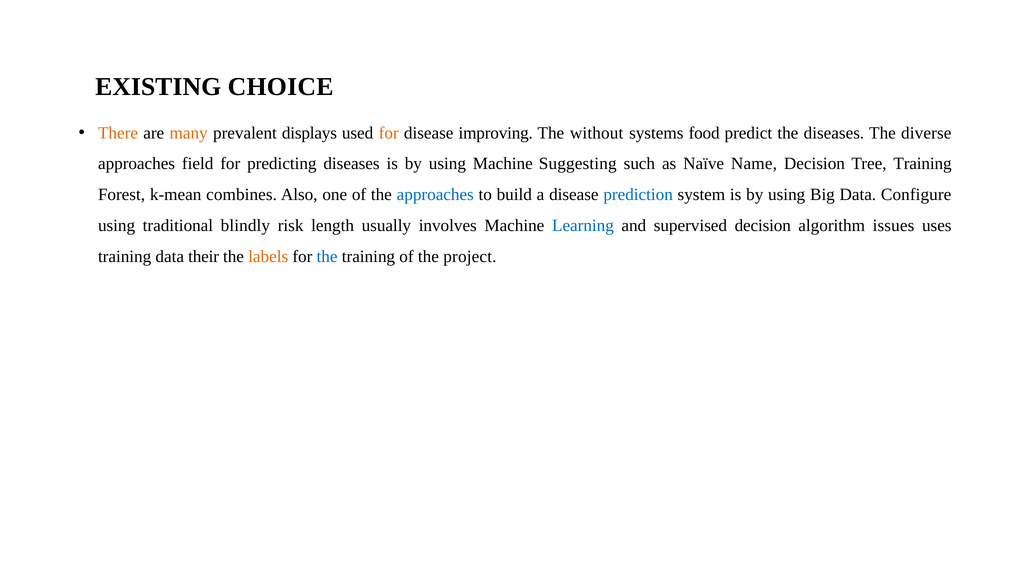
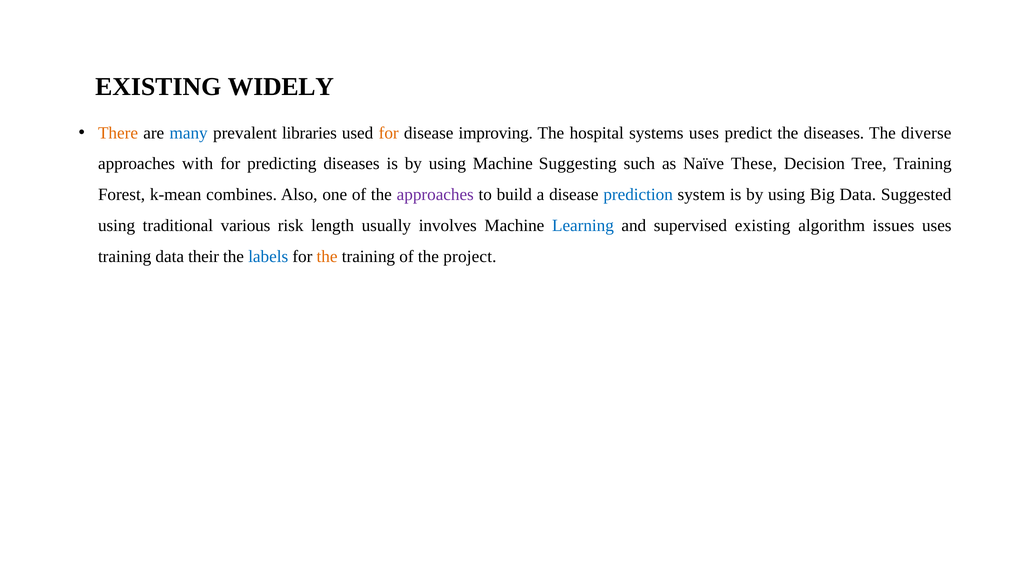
CHOICE: CHOICE -> WIDELY
many colour: orange -> blue
displays: displays -> libraries
without: without -> hospital
systems food: food -> uses
field: field -> with
Name: Name -> These
approaches at (435, 195) colour: blue -> purple
Configure: Configure -> Suggested
blindly: blindly -> various
supervised decision: decision -> existing
labels colour: orange -> blue
the at (327, 257) colour: blue -> orange
